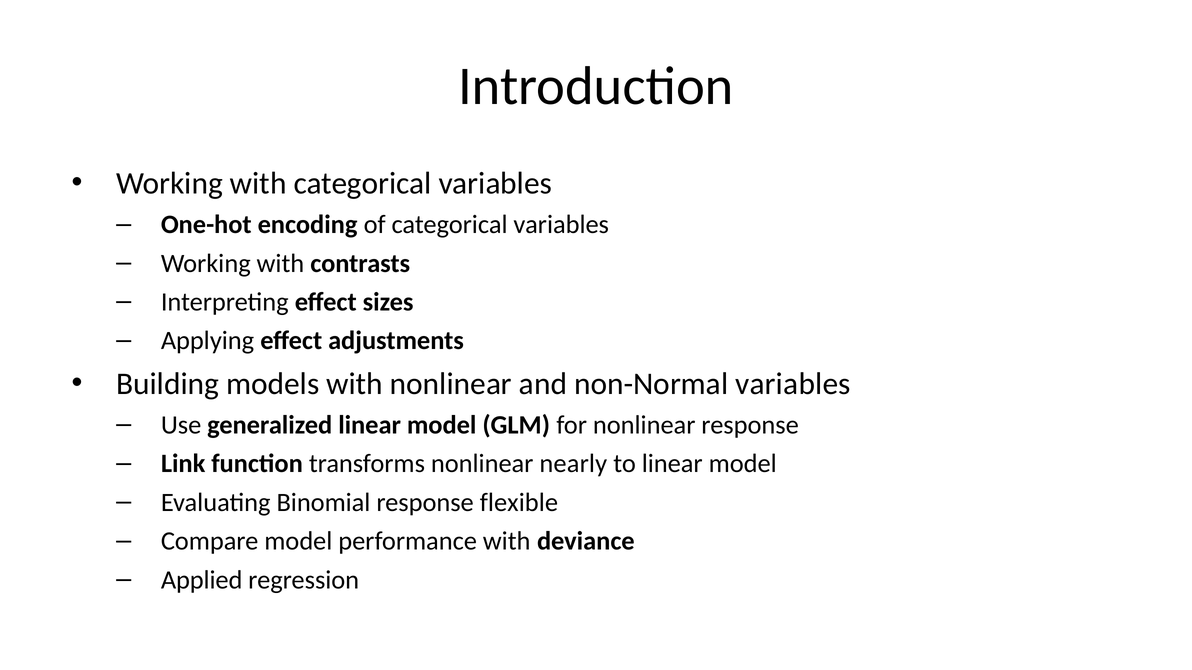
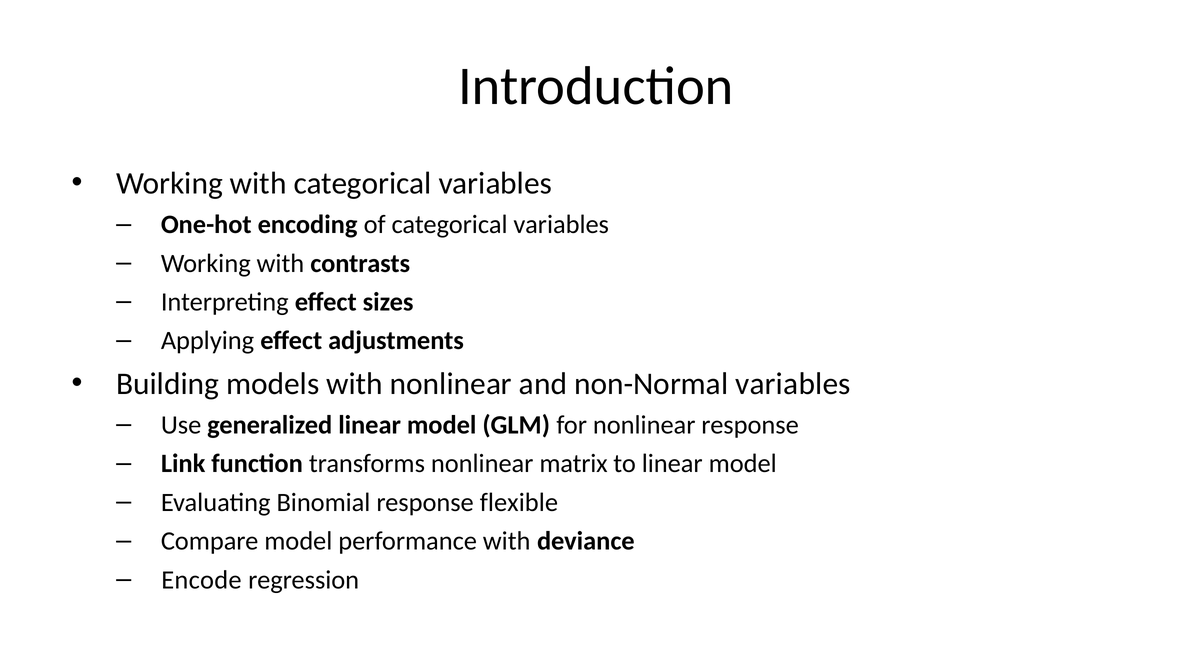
nearly: nearly -> matrix
Applied: Applied -> Encode
